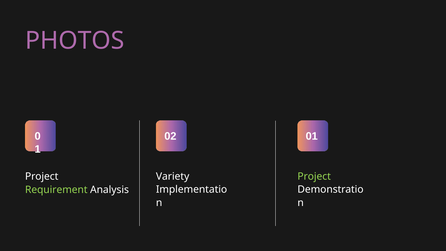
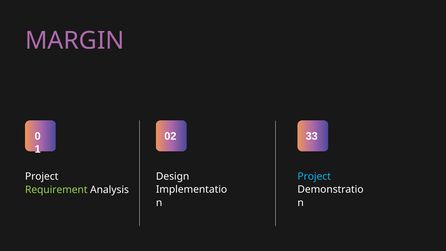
PHOTOS: PHOTOS -> MARGIN
01: 01 -> 33
Variety: Variety -> Design
Project at (314, 176) colour: light green -> light blue
